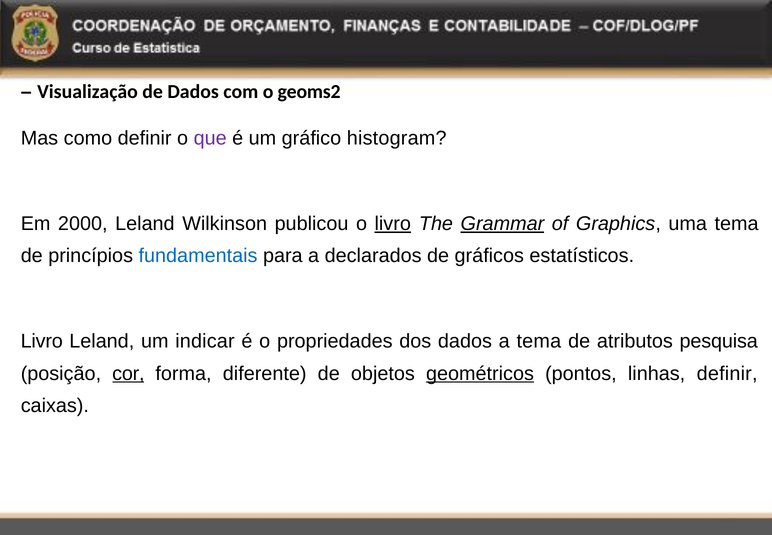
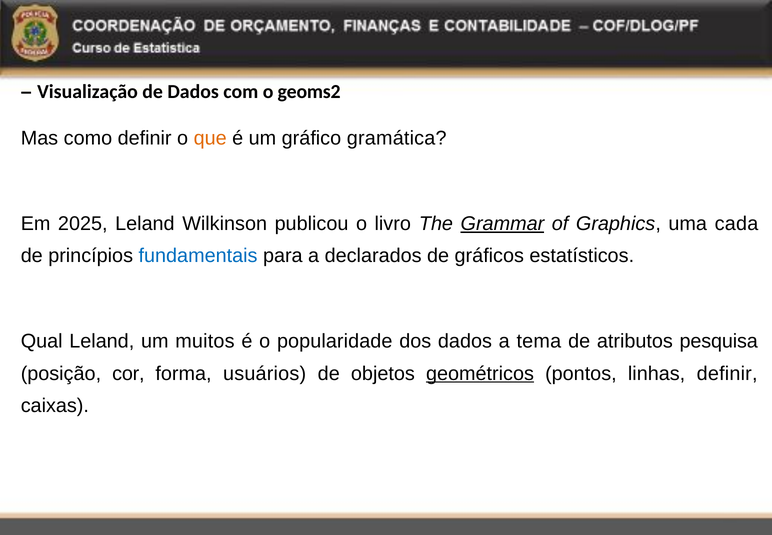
que colour: purple -> orange
histogram: histogram -> gramática
2000: 2000 -> 2025
livro at (393, 223) underline: present -> none
uma tema: tema -> cada
Livro at (42, 341): Livro -> Qual
indicar: indicar -> muitos
propriedades: propriedades -> popularidade
cor underline: present -> none
diferente: diferente -> usuários
